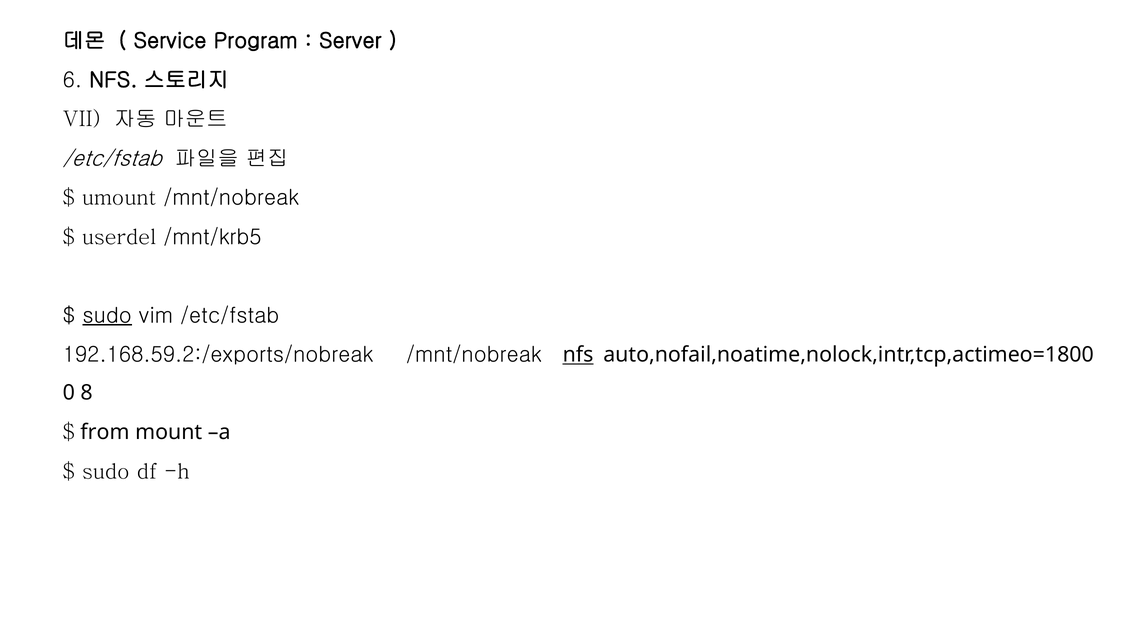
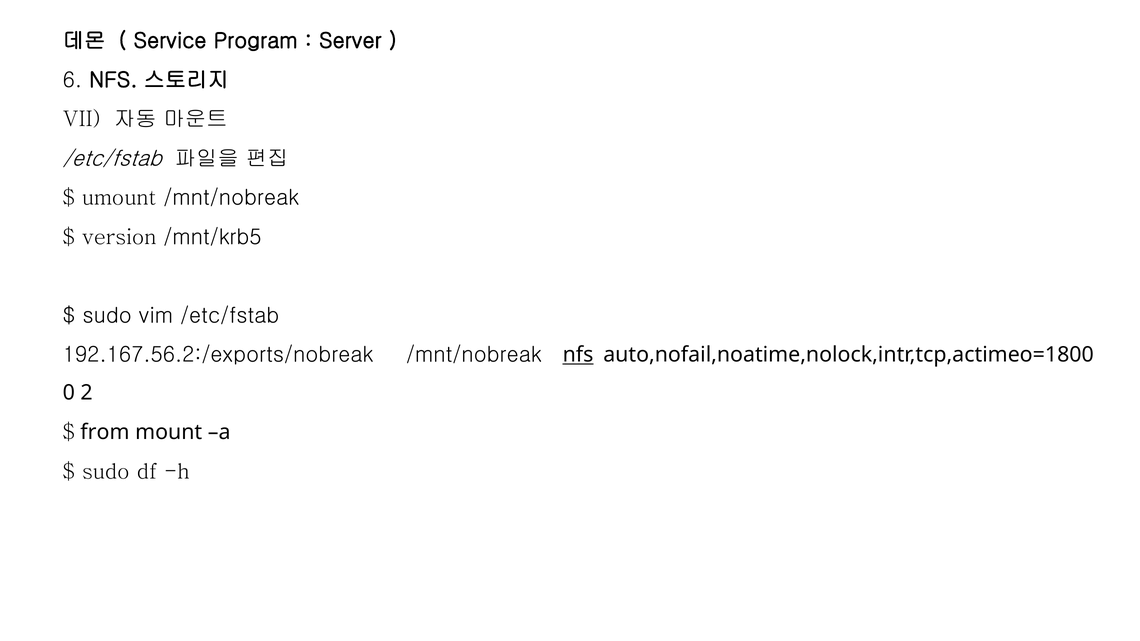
userdel: userdel -> version
sudo at (107, 316) underline: present -> none
192.168.59.2:/exports/nobreak: 192.168.59.2:/exports/nobreak -> 192.167.56.2:/exports/nobreak
8: 8 -> 2
